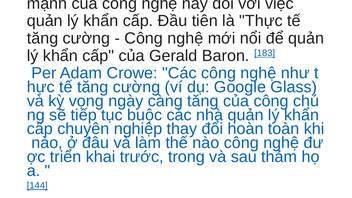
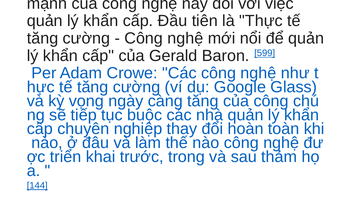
183: 183 -> 599
